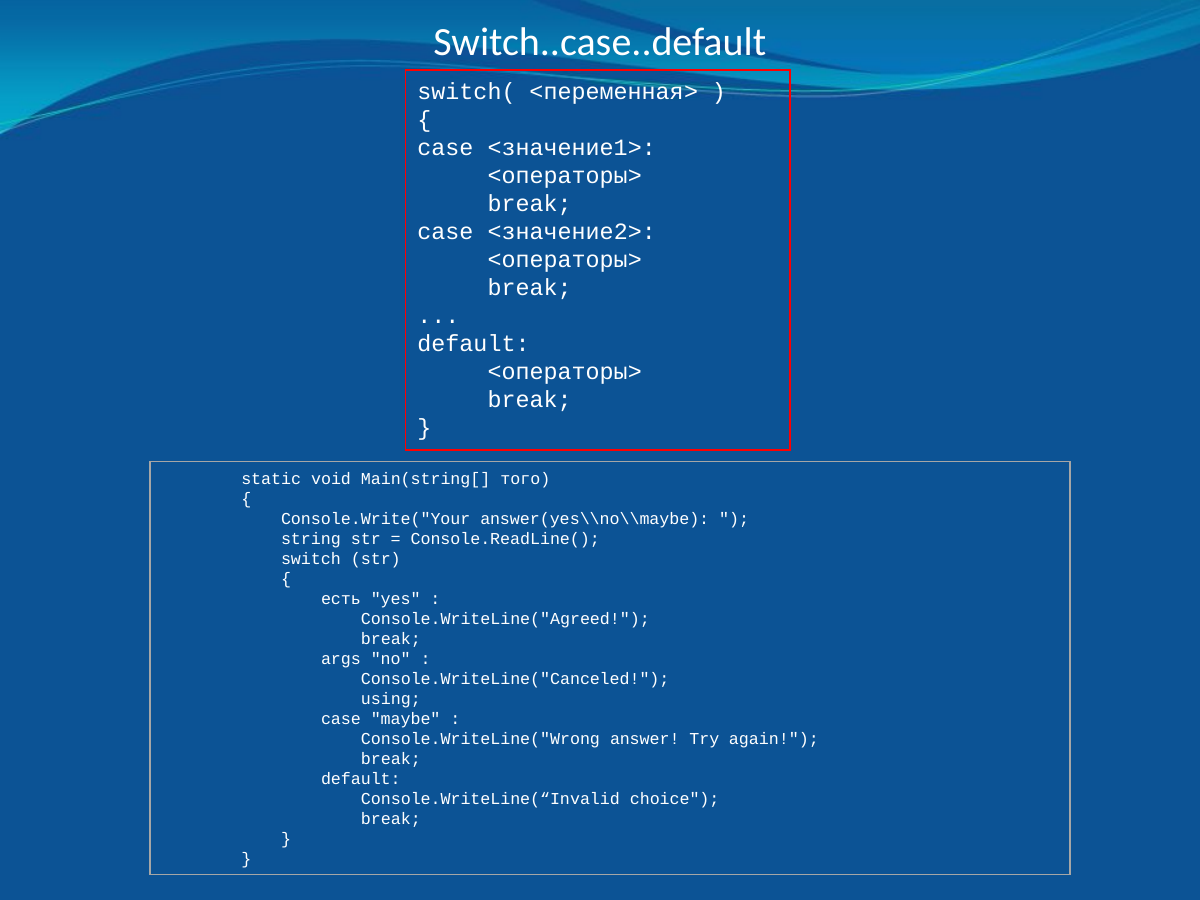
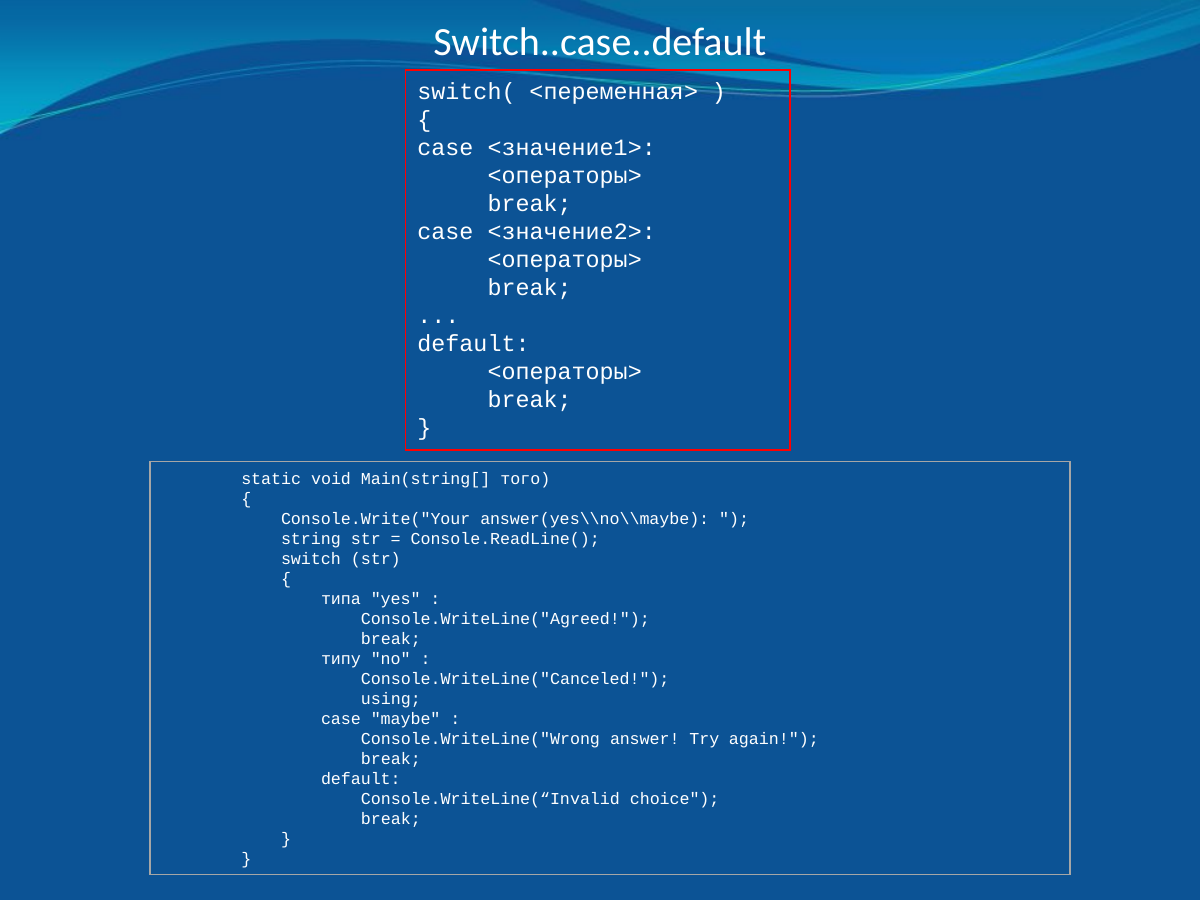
есть: есть -> типа
args: args -> типу
